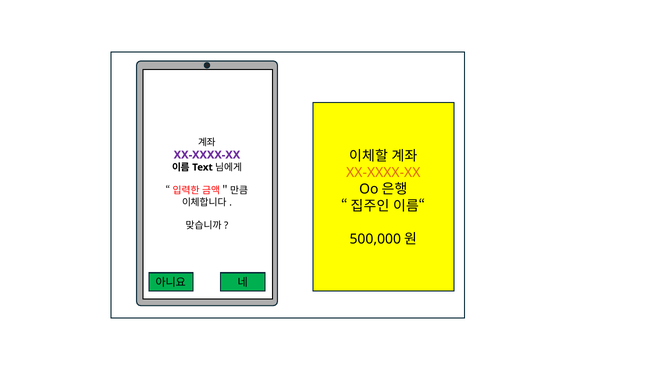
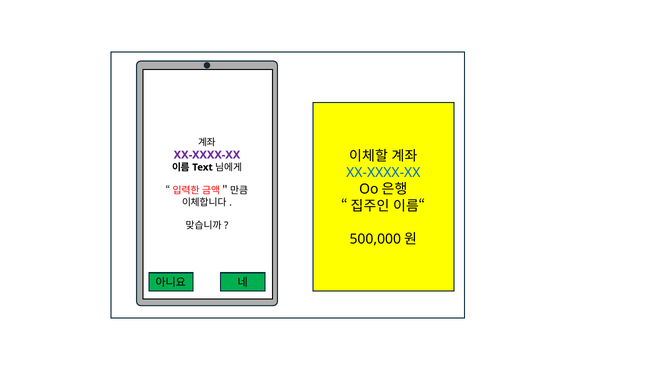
XX-XXXX-XX at (383, 173) colour: orange -> blue
